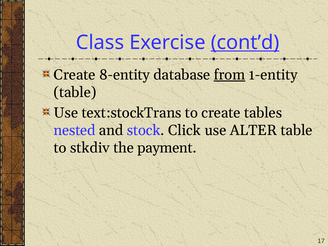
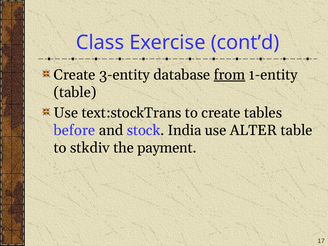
cont’d underline: present -> none
8-entity: 8-entity -> 3-entity
nested: nested -> before
Click: Click -> India
